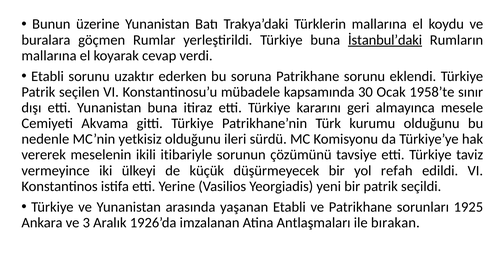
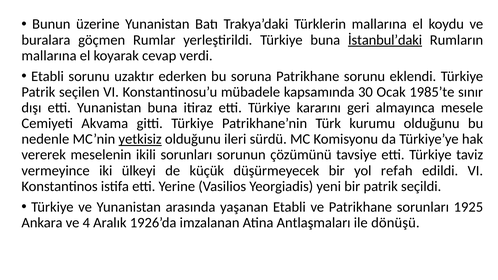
1958’te: 1958’te -> 1985’te
yetkisiz underline: none -> present
ikili itibariyle: itibariyle -> sorunları
3: 3 -> 4
bırakan: bırakan -> dönüşü
